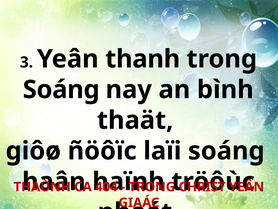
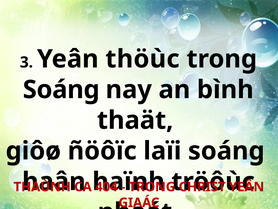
thanh: thanh -> thöùc
